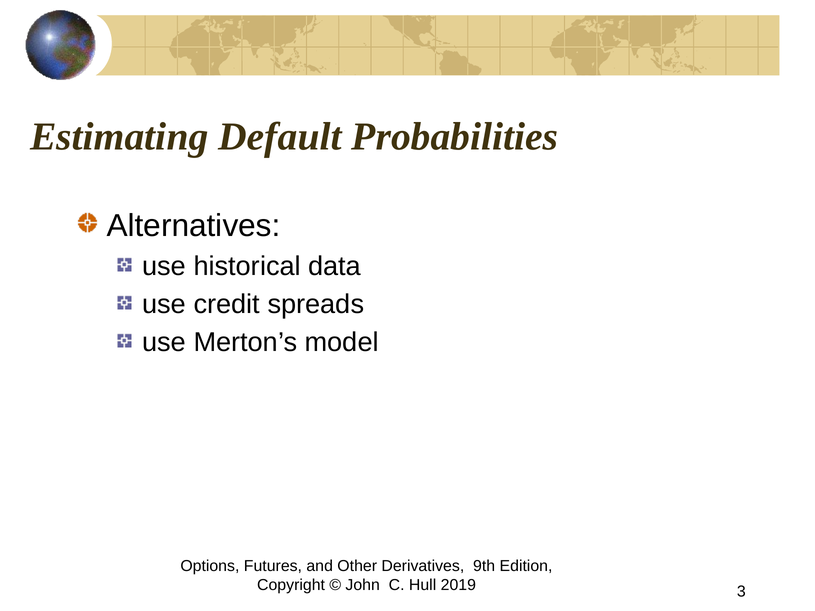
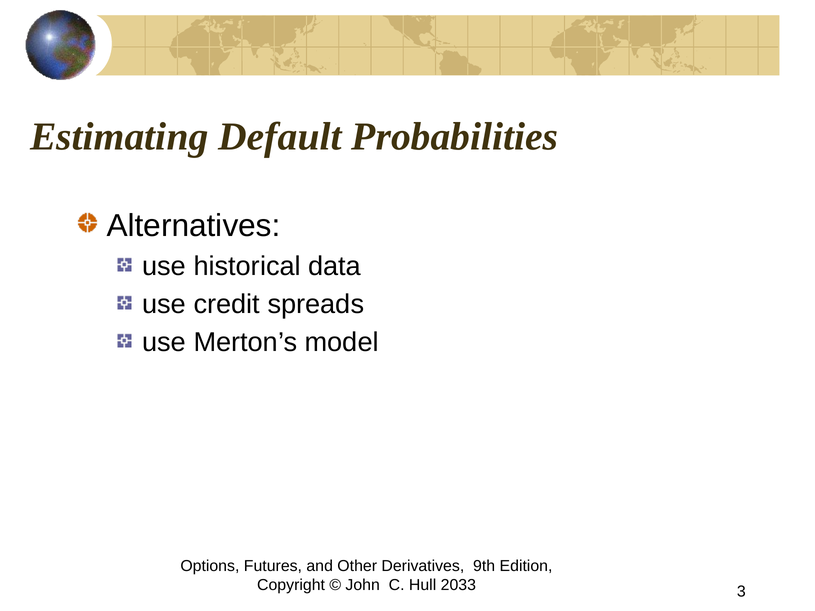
2019: 2019 -> 2033
